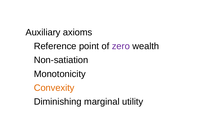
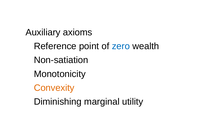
zero colour: purple -> blue
